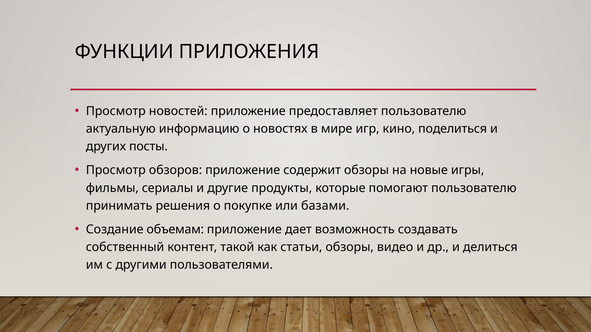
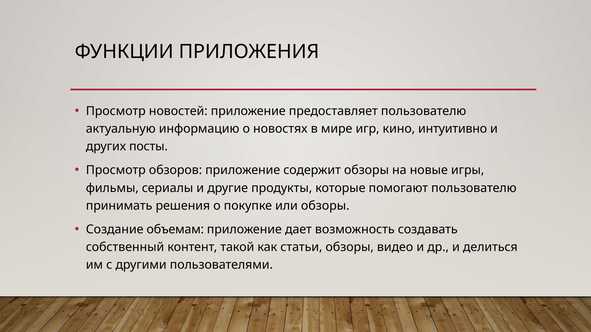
поделиться: поделиться -> интуитивно
или базами: базами -> обзоры
